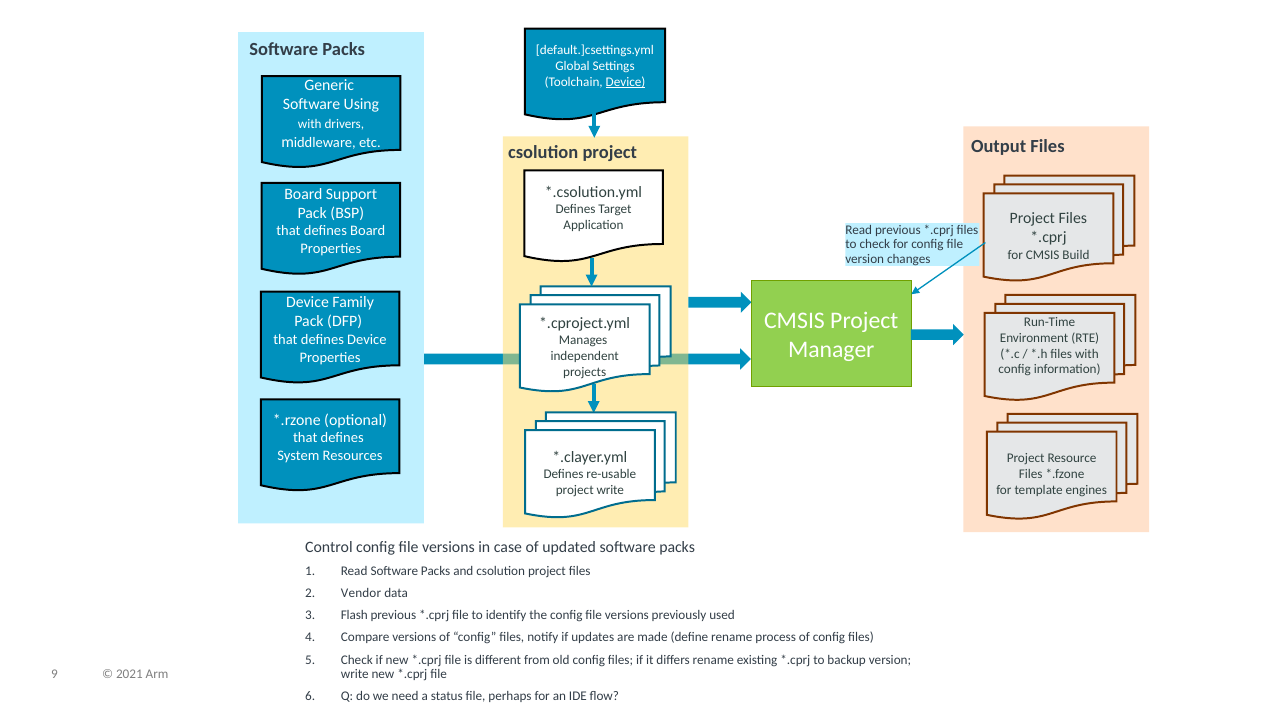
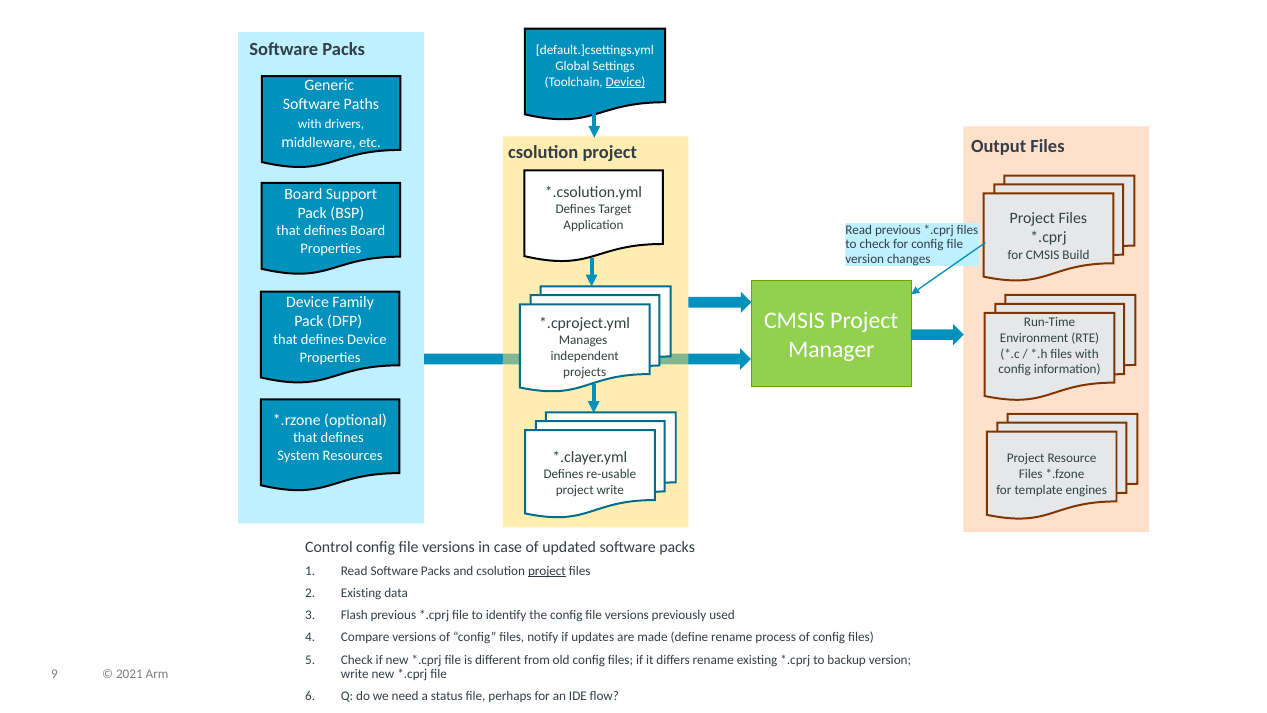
Using: Using -> Paths
project at (547, 571) underline: none -> present
Vendor at (361, 593): Vendor -> Existing
